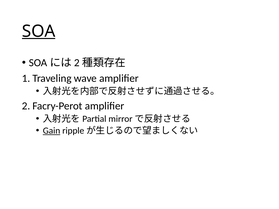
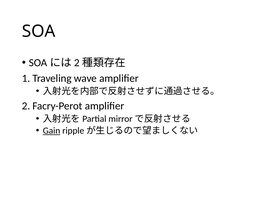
SOA underline: present -> none
